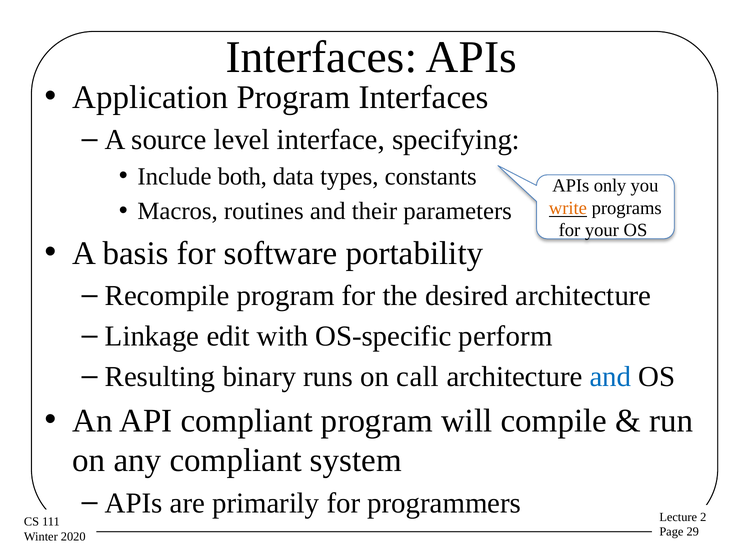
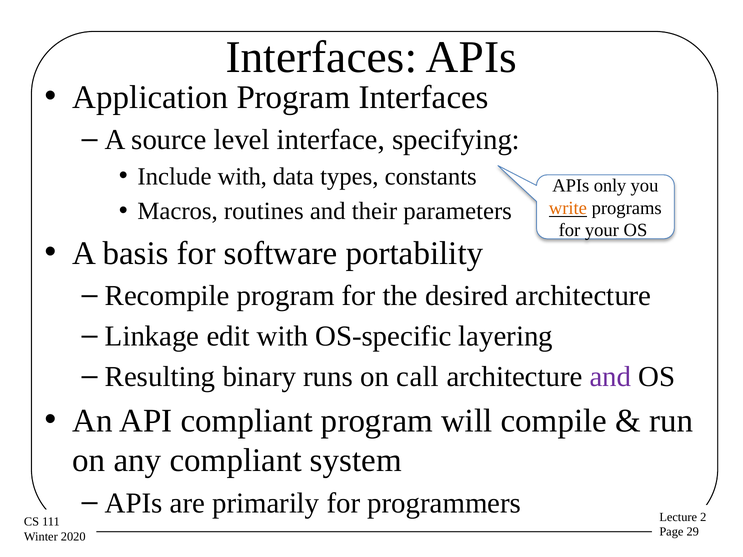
Include both: both -> with
perform: perform -> layering
and at (611, 377) colour: blue -> purple
